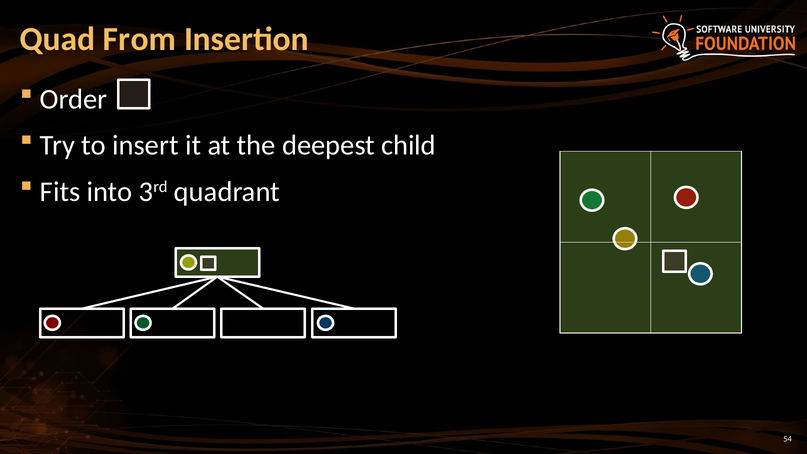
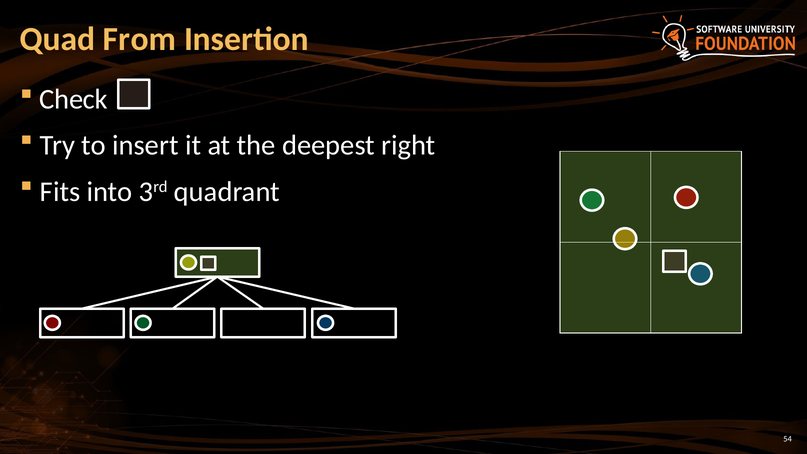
Order: Order -> Check
child: child -> right
